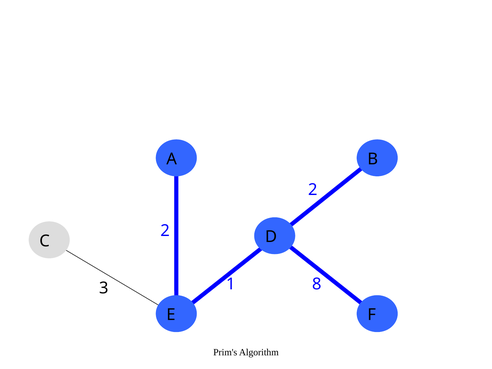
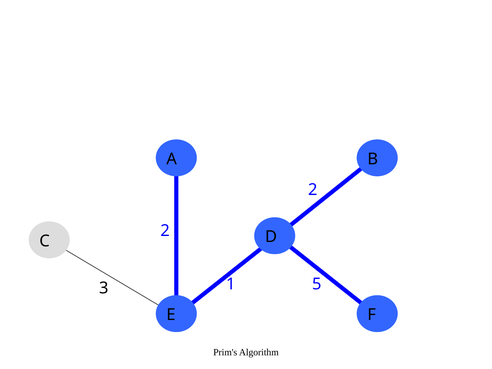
8: 8 -> 5
